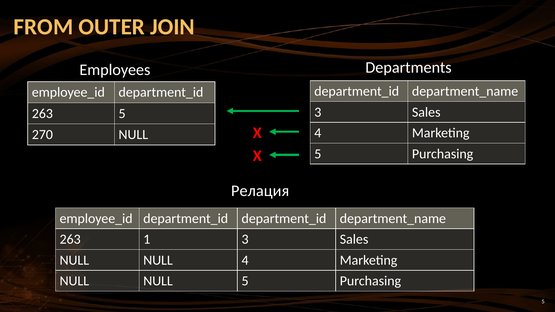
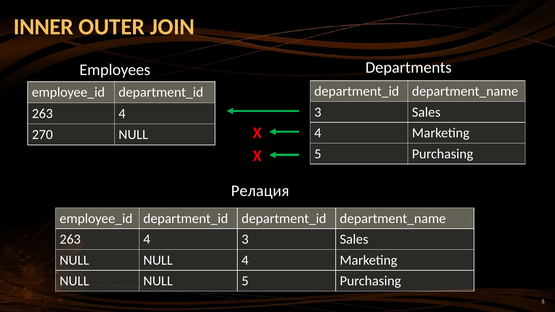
FROM: FROM -> INNER
5 at (122, 114): 5 -> 4
1 at (147, 240): 1 -> 4
